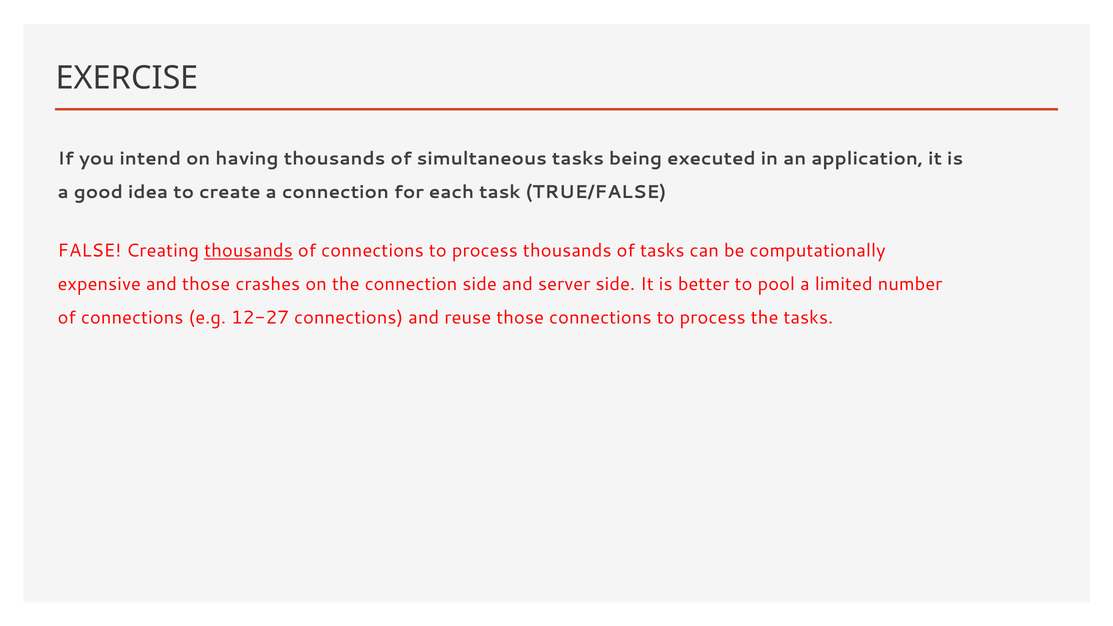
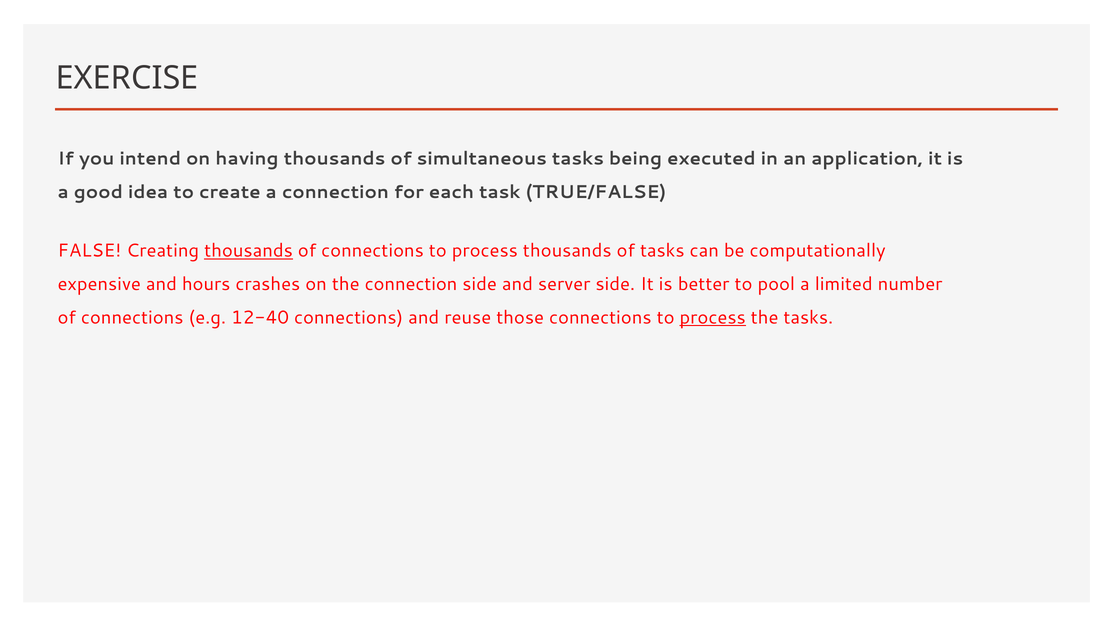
and those: those -> hours
12-27: 12-27 -> 12-40
process at (713, 318) underline: none -> present
